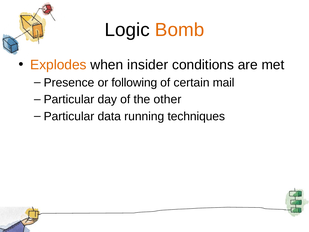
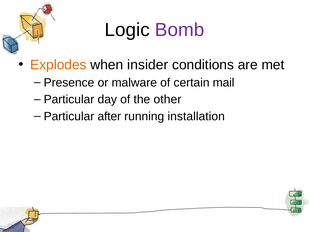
Bomb colour: orange -> purple
following: following -> malware
data: data -> after
techniques: techniques -> installation
